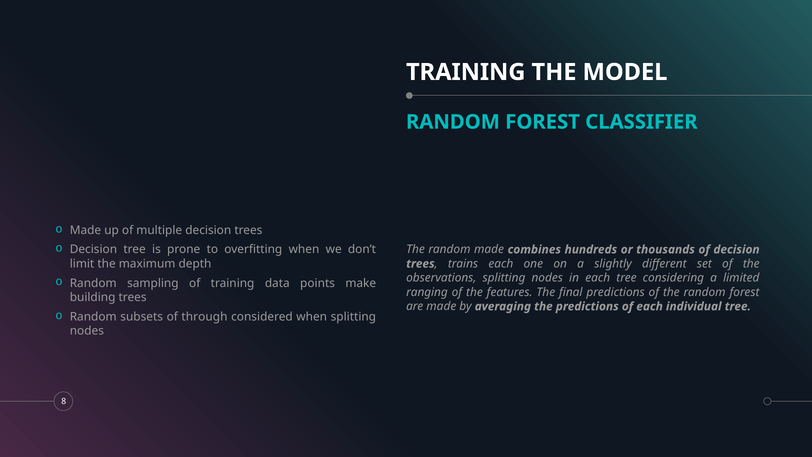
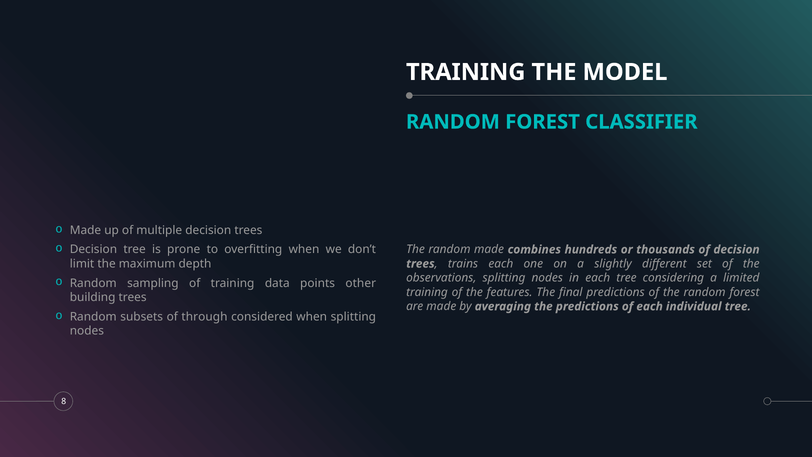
make: make -> other
ranging at (427, 292): ranging -> training
